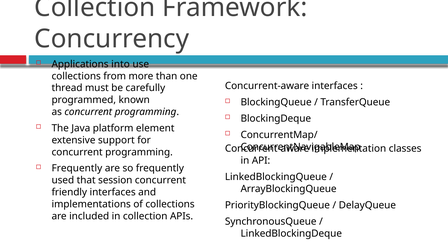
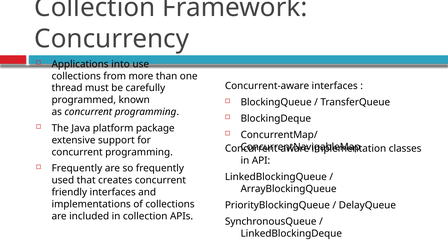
element: element -> package
session: session -> creates
